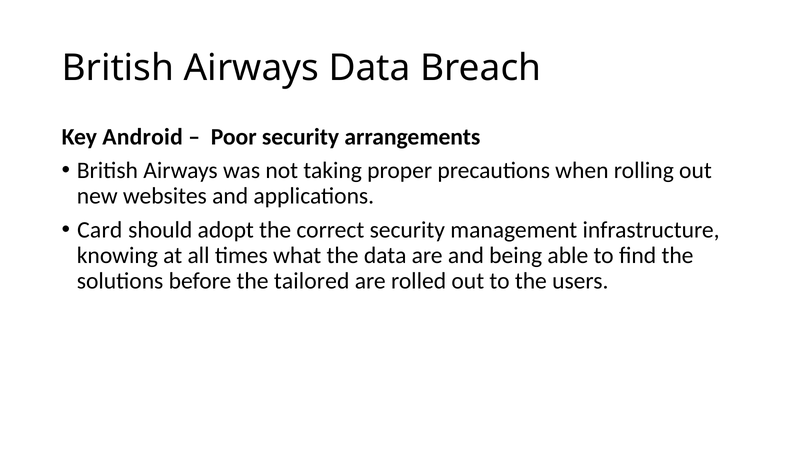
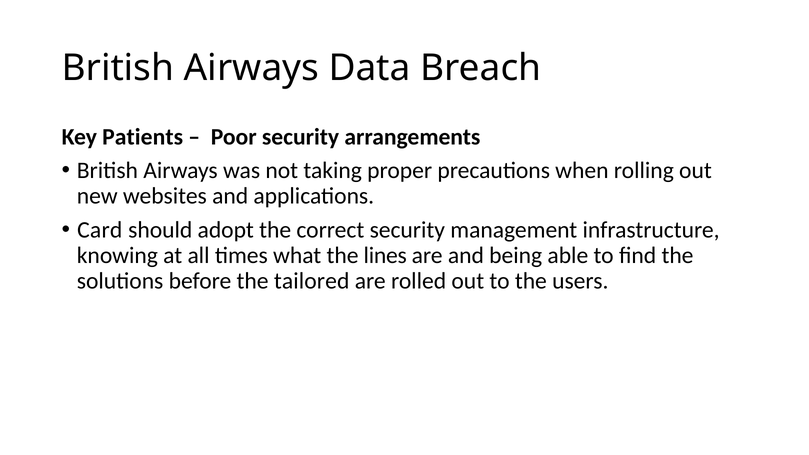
Android: Android -> Patients
the data: data -> lines
